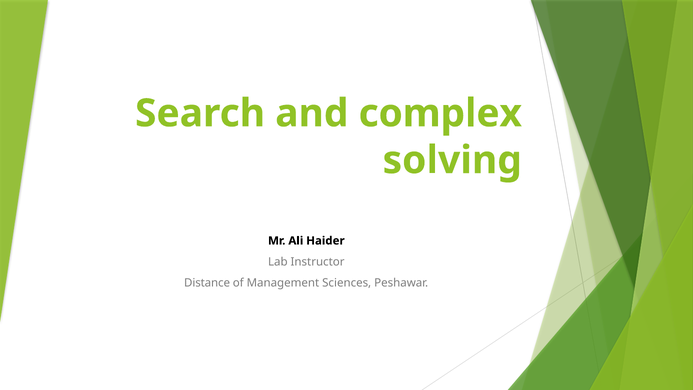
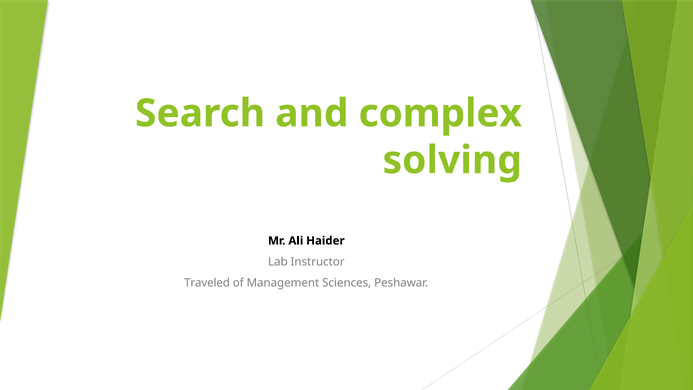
Distance: Distance -> Traveled
